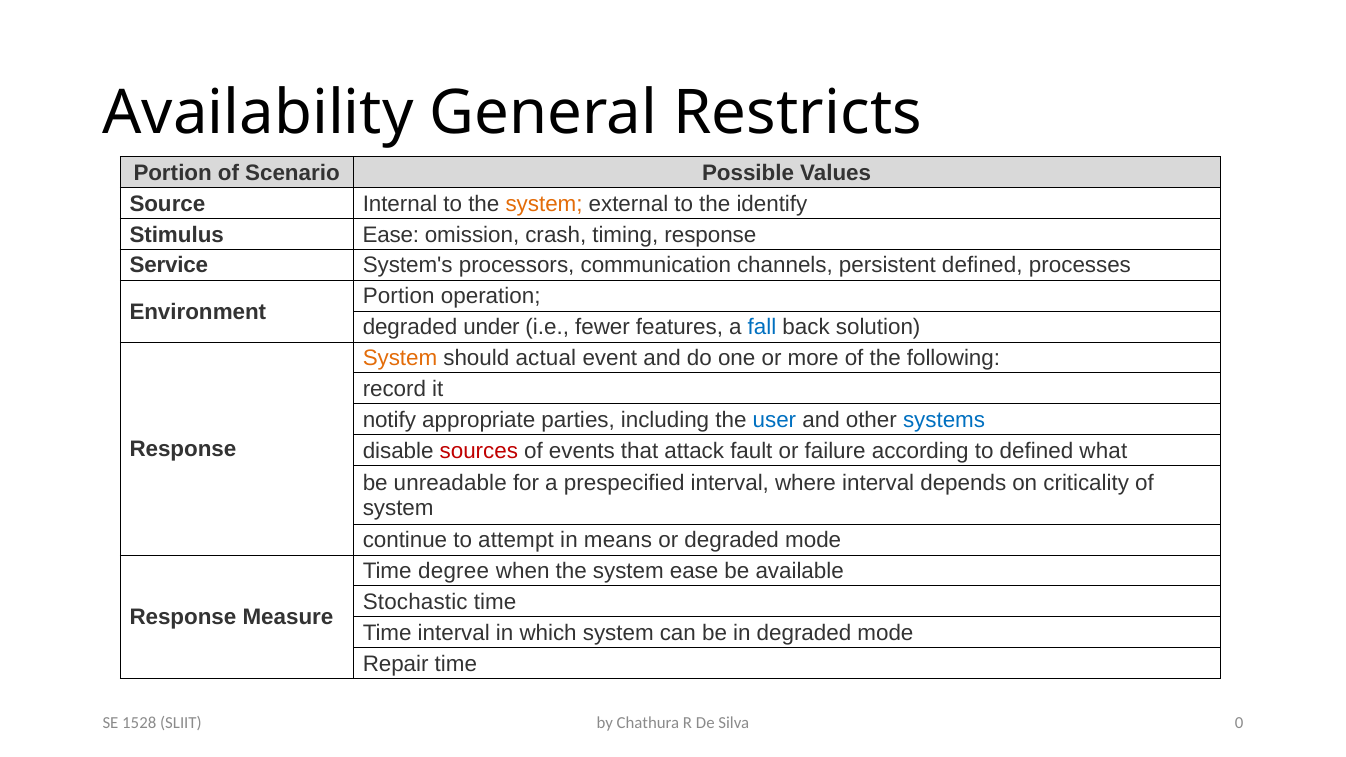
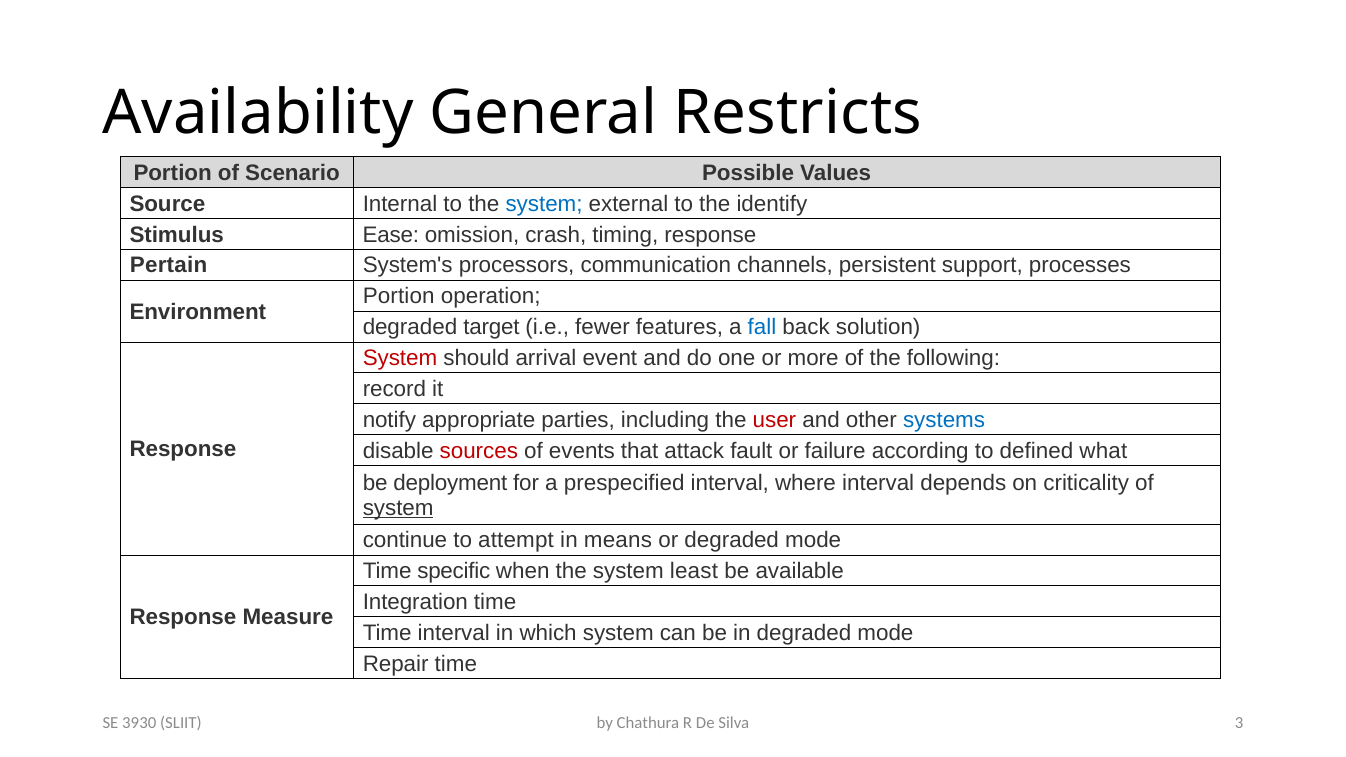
system at (544, 204) colour: orange -> blue
Service: Service -> Pertain
persistent defined: defined -> support
under: under -> target
System at (400, 358) colour: orange -> red
actual: actual -> arrival
user colour: blue -> red
unreadable: unreadable -> deployment
system at (398, 508) underline: none -> present
degree: degree -> specific
system ease: ease -> least
Stochastic: Stochastic -> Integration
0: 0 -> 3
1528: 1528 -> 3930
